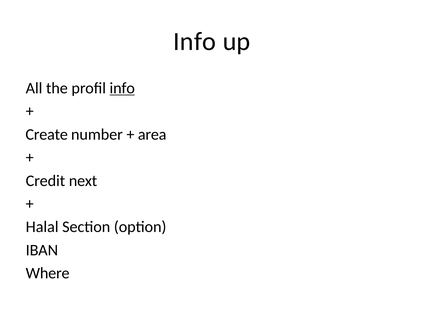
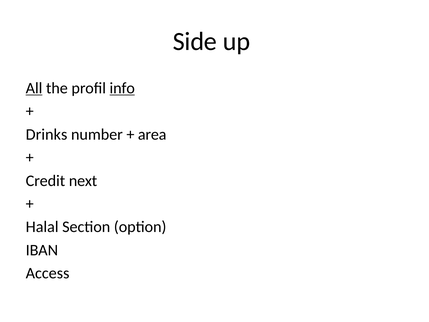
Info at (195, 42): Info -> Side
All underline: none -> present
Create: Create -> Drinks
Where: Where -> Access
